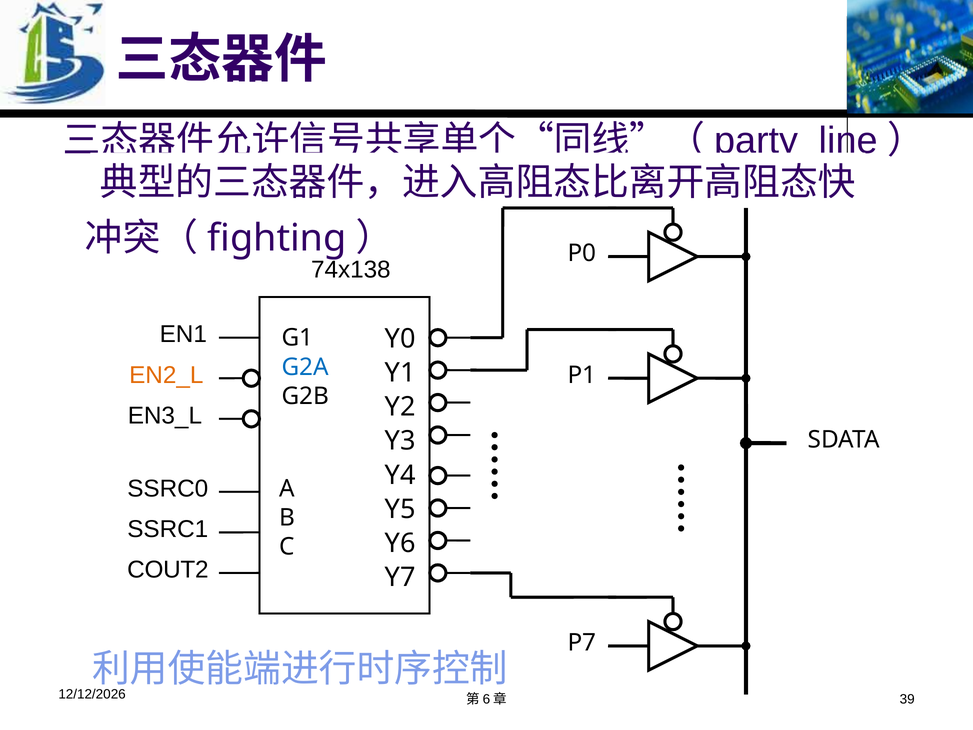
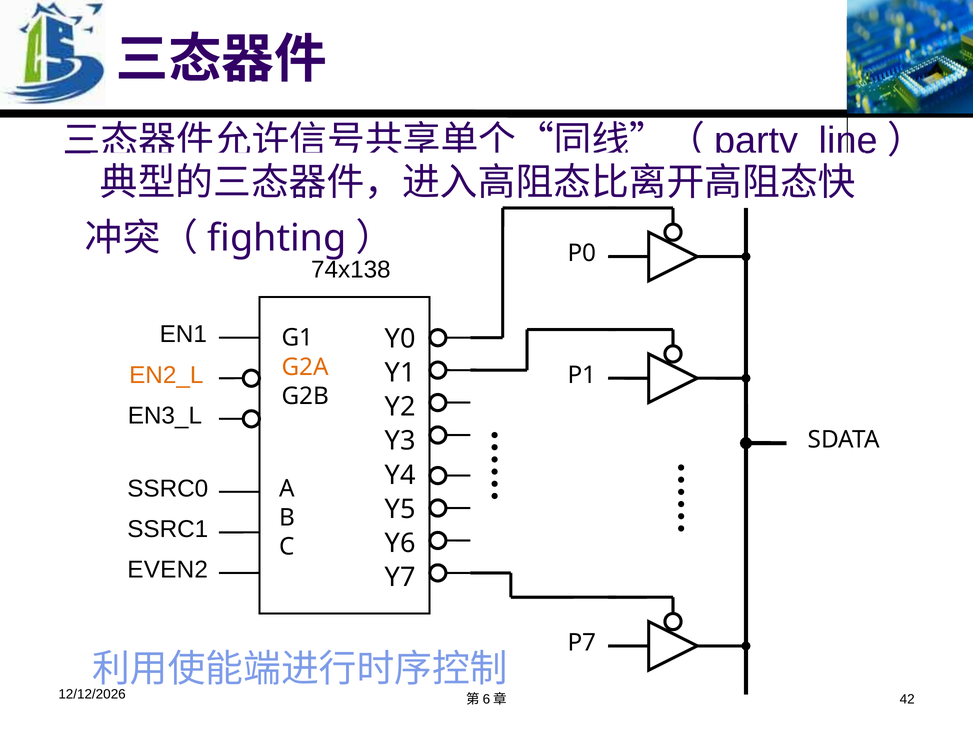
G2A colour: blue -> orange
COUT2: COUT2 -> EVEN2
39: 39 -> 42
